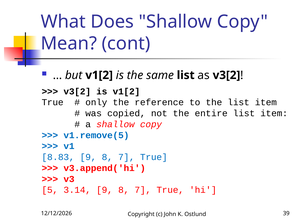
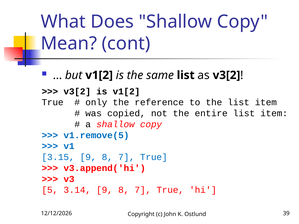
8.83: 8.83 -> 3.15
